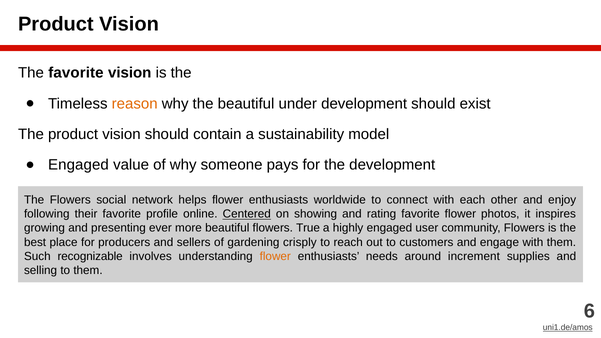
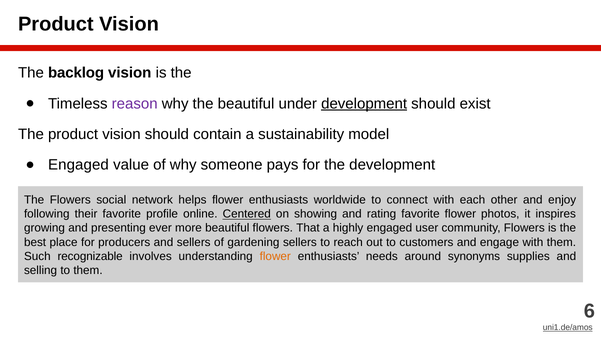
The favorite: favorite -> backlog
reason colour: orange -> purple
development at (364, 104) underline: none -> present
True: True -> That
gardening crisply: crisply -> sellers
increment: increment -> synonyms
